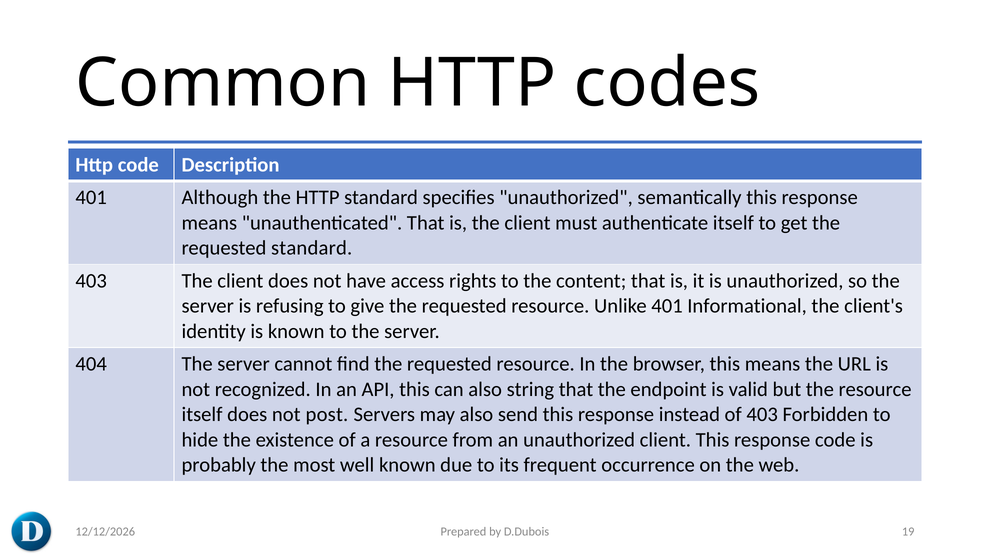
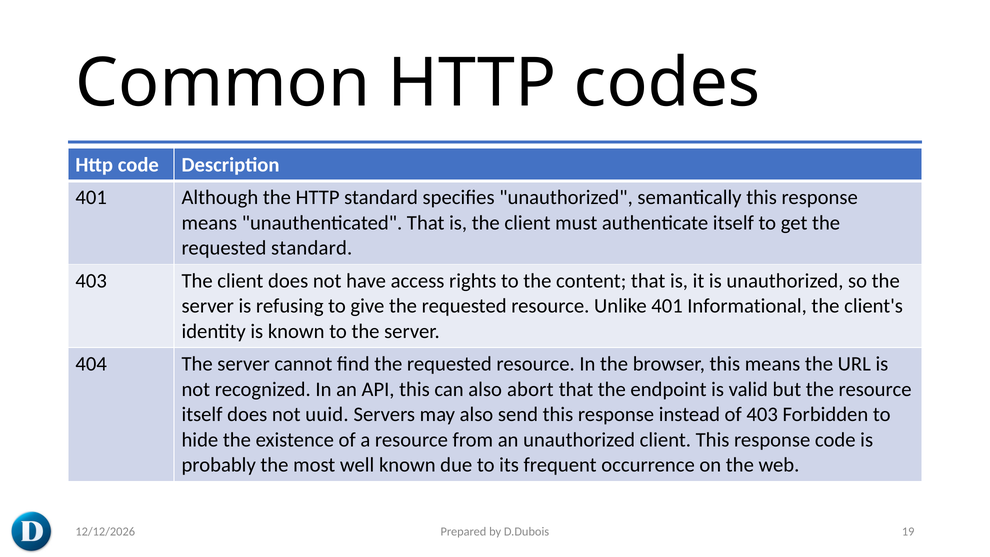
string: string -> abort
post: post -> uuid
